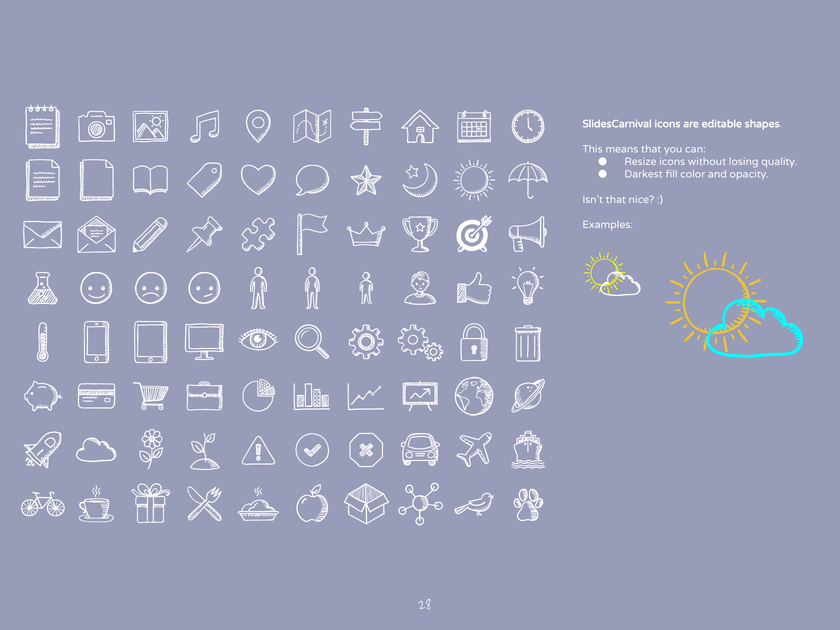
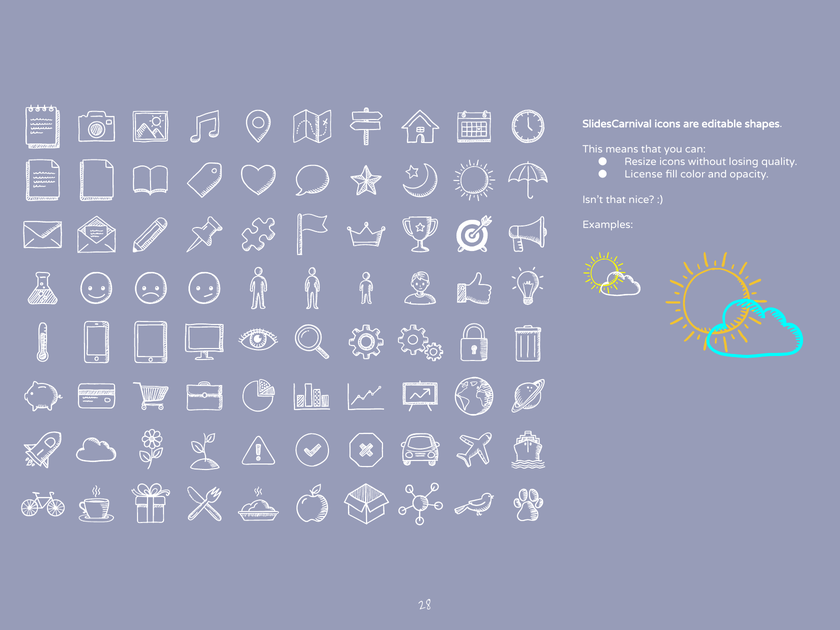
Darkest: Darkest -> License
